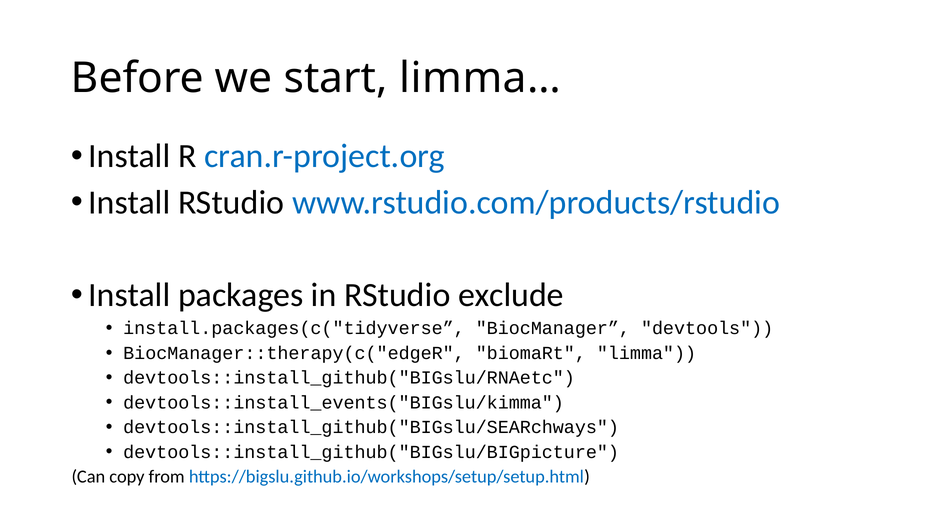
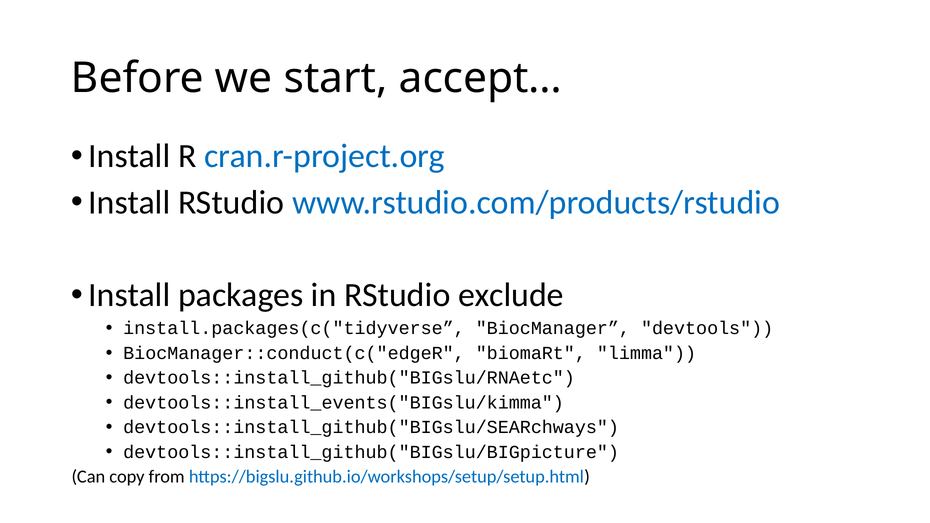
limma…: limma… -> accept…
BiocManager::therapy(c("edgeR: BiocManager::therapy(c("edgeR -> BiocManager::conduct(c("edgeR
